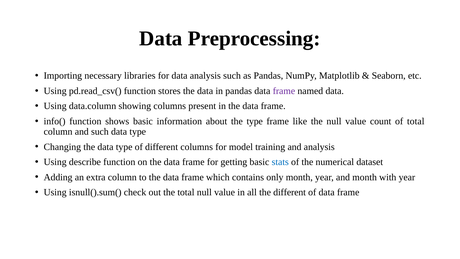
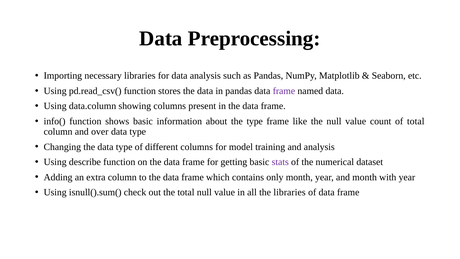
and such: such -> over
stats colour: blue -> purple
the different: different -> libraries
